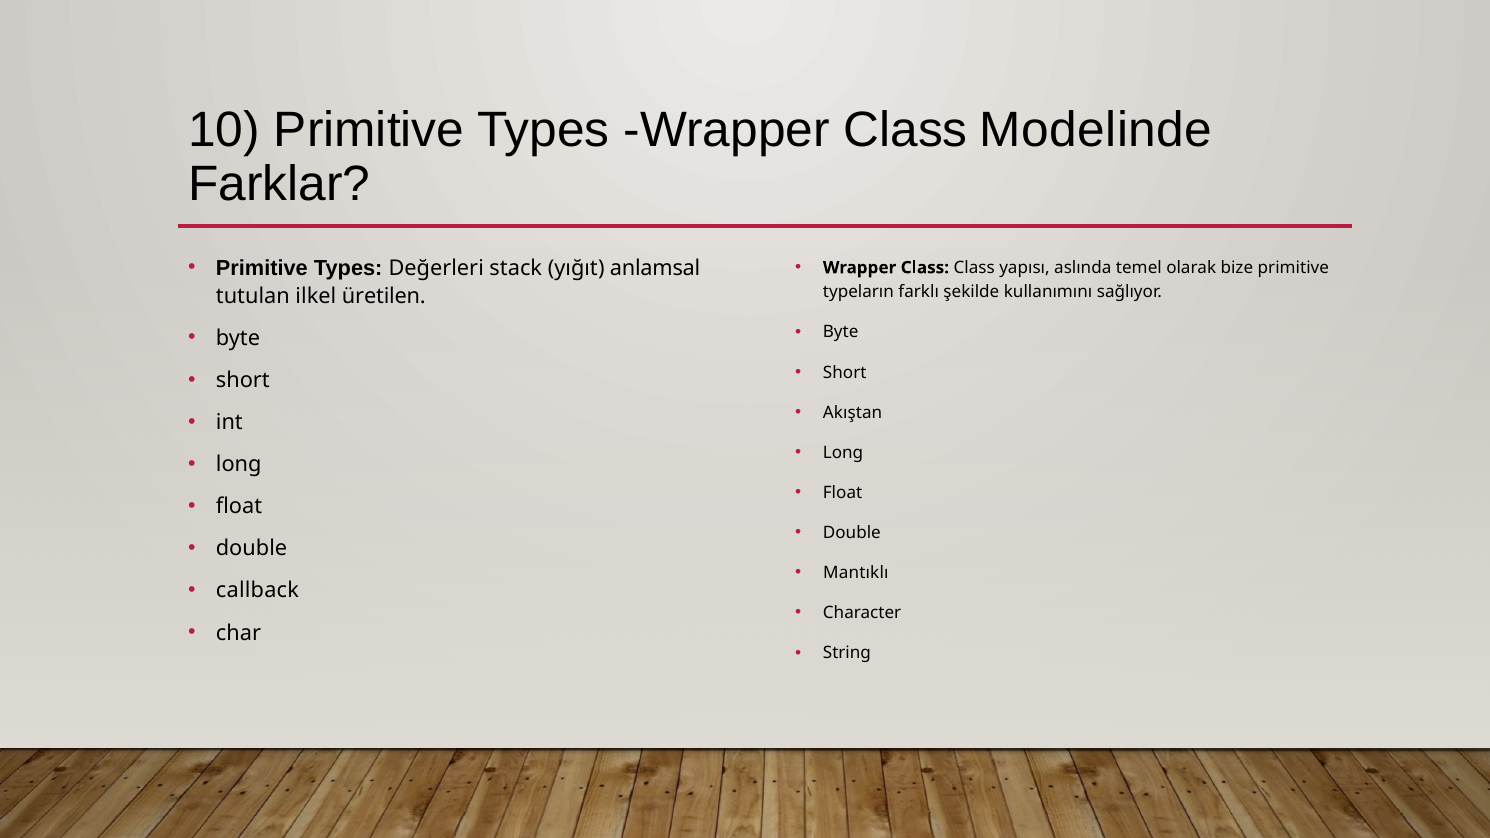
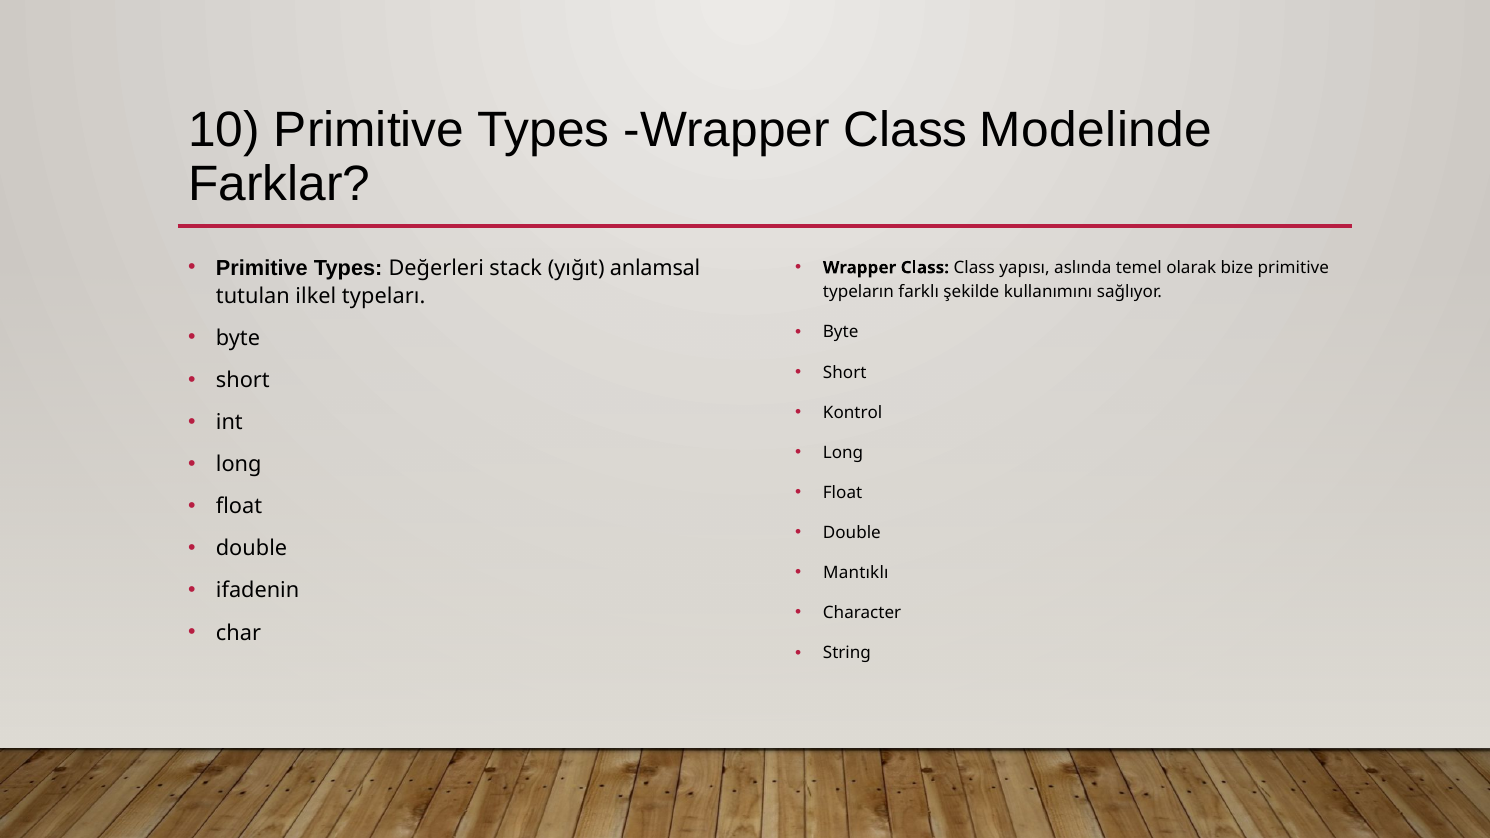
üretilen: üretilen -> typeları
Akıştan: Akıştan -> Kontrol
callback: callback -> ifadenin
